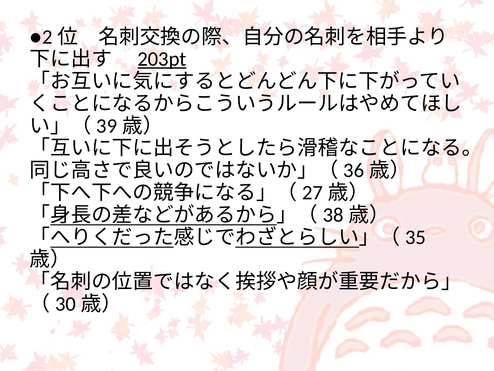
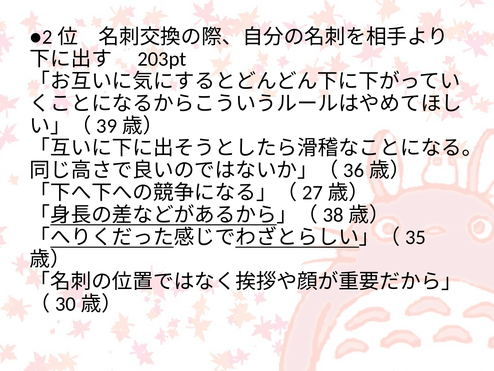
203pt underline: present -> none
